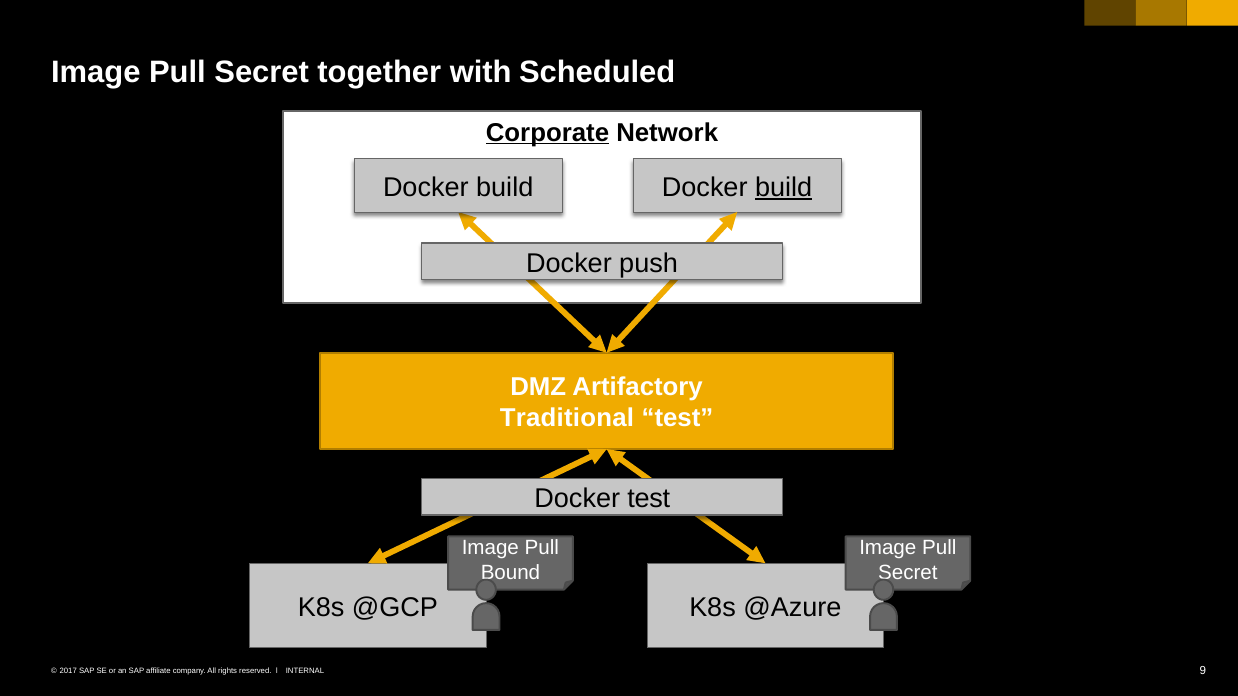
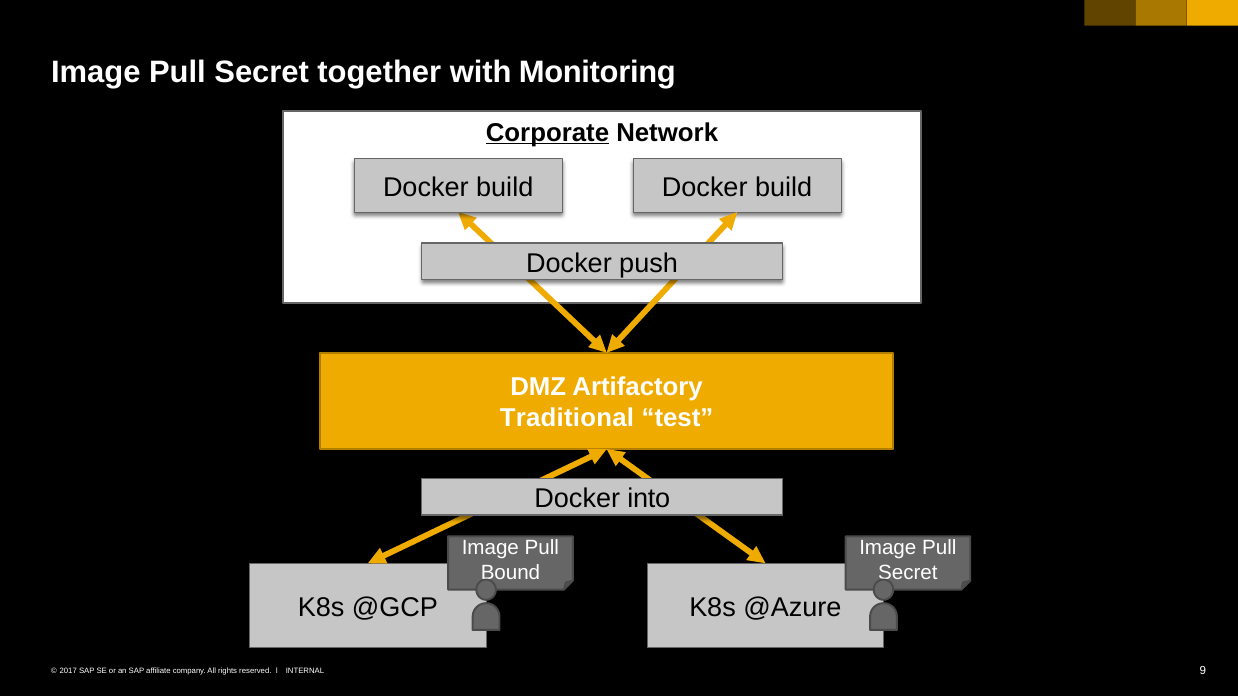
Scheduled: Scheduled -> Monitoring
build at (784, 187) underline: present -> none
Docker test: test -> into
